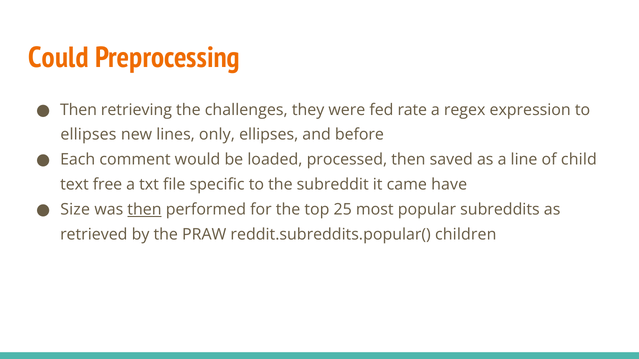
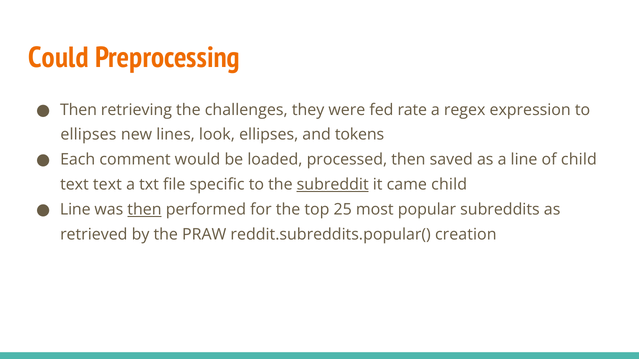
only: only -> look
before: before -> tokens
text free: free -> text
subreddit underline: none -> present
came have: have -> child
Size at (75, 210): Size -> Line
children: children -> creation
